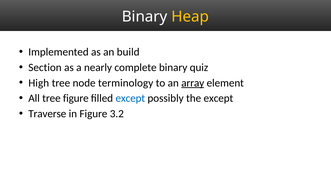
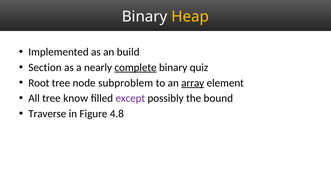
complete underline: none -> present
High: High -> Root
terminology: terminology -> subproblem
tree figure: figure -> know
except at (130, 98) colour: blue -> purple
the except: except -> bound
3.2: 3.2 -> 4.8
